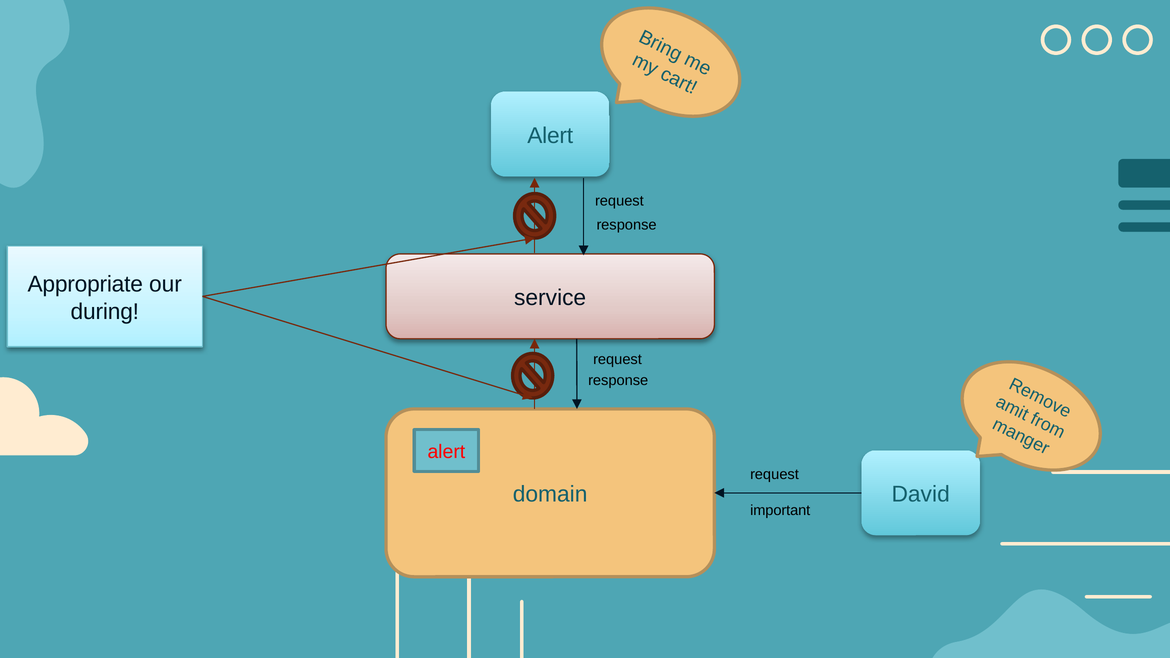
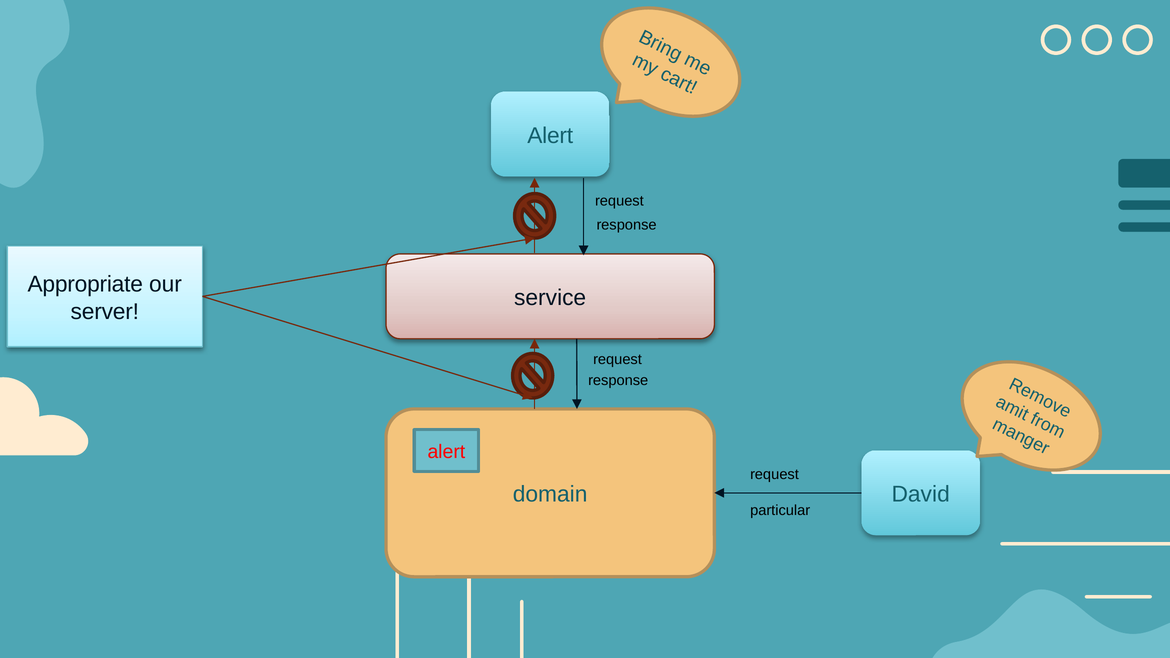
during: during -> server
important: important -> particular
